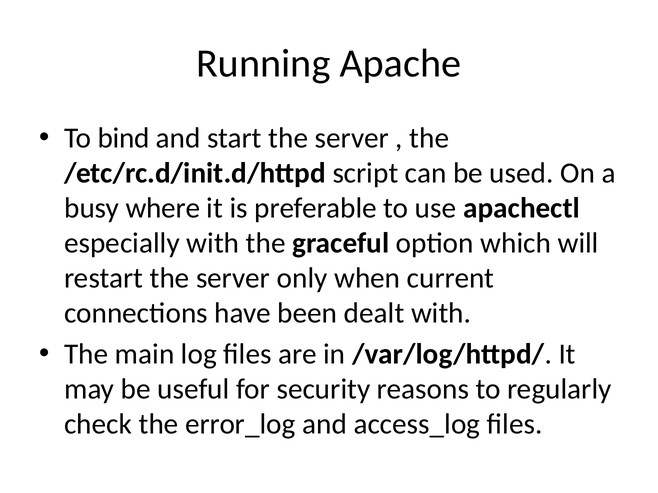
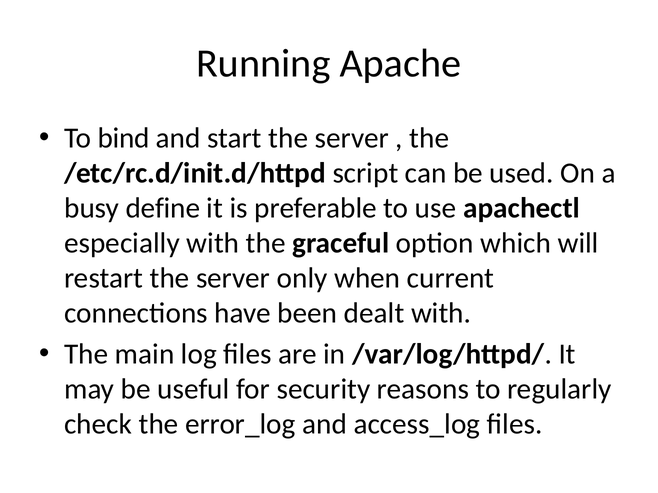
where: where -> define
